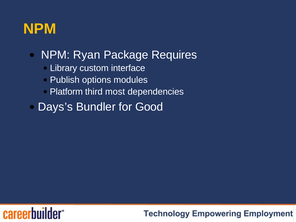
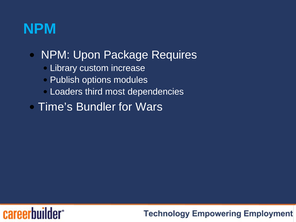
NPM at (40, 29) colour: yellow -> light blue
Ryan: Ryan -> Upon
interface: interface -> increase
Platform: Platform -> Loaders
Days’s: Days’s -> Time’s
Good: Good -> Wars
